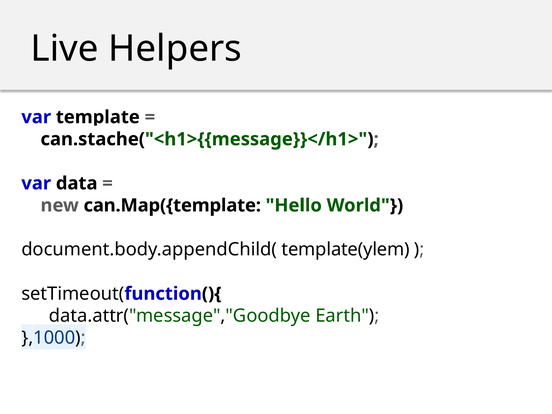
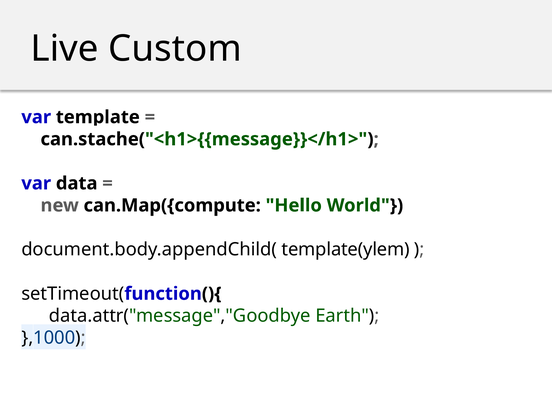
Helpers: Helpers -> Custom
can.Map({template: can.Map({template -> can.Map({compute
